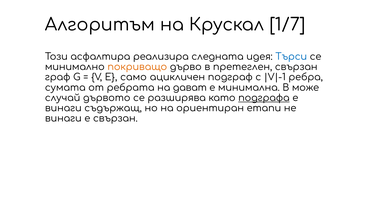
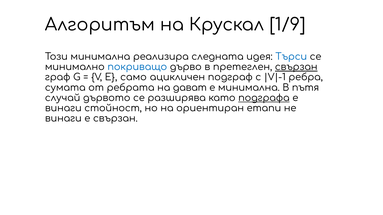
1/7: 1/7 -> 1/9
Този асфалтира: асфалтира -> минимална
покриващо colour: orange -> blue
свързан at (296, 67) underline: none -> present
може: може -> пътя
съдържащ: съдържащ -> стойност
